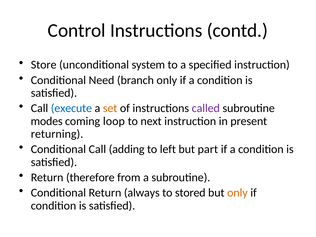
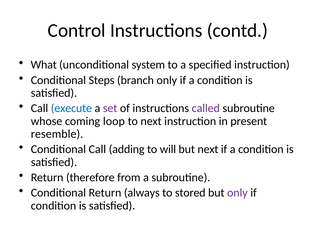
Store: Store -> What
Need: Need -> Steps
set colour: orange -> purple
modes: modes -> whose
returning: returning -> resemble
left: left -> will
but part: part -> next
only at (237, 193) colour: orange -> purple
